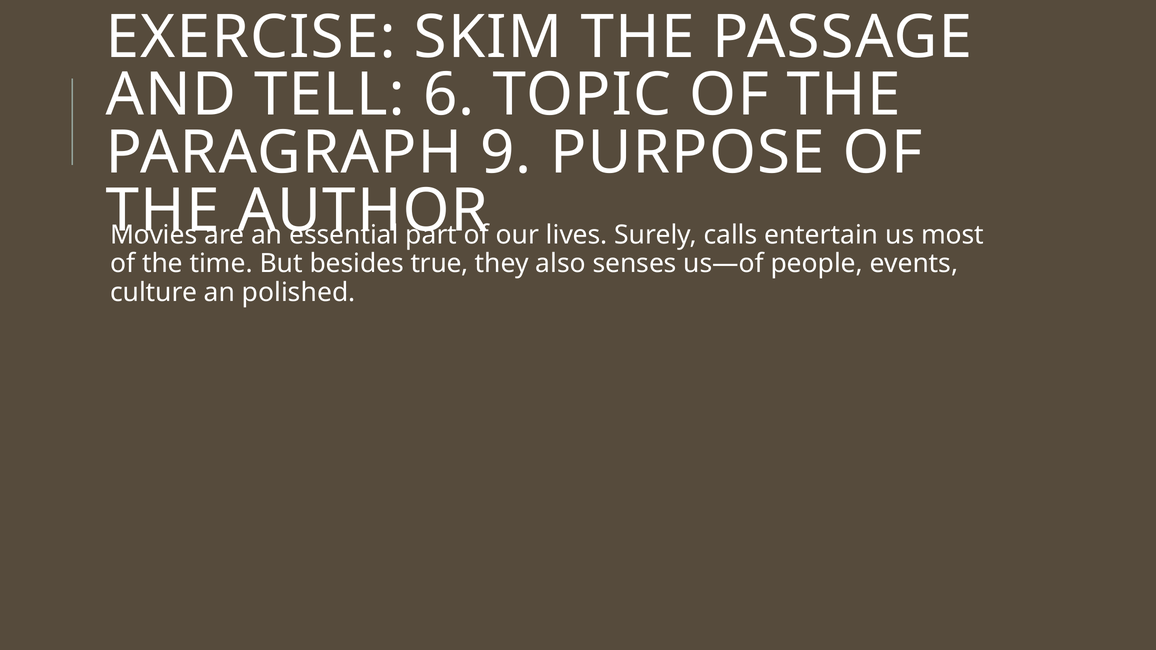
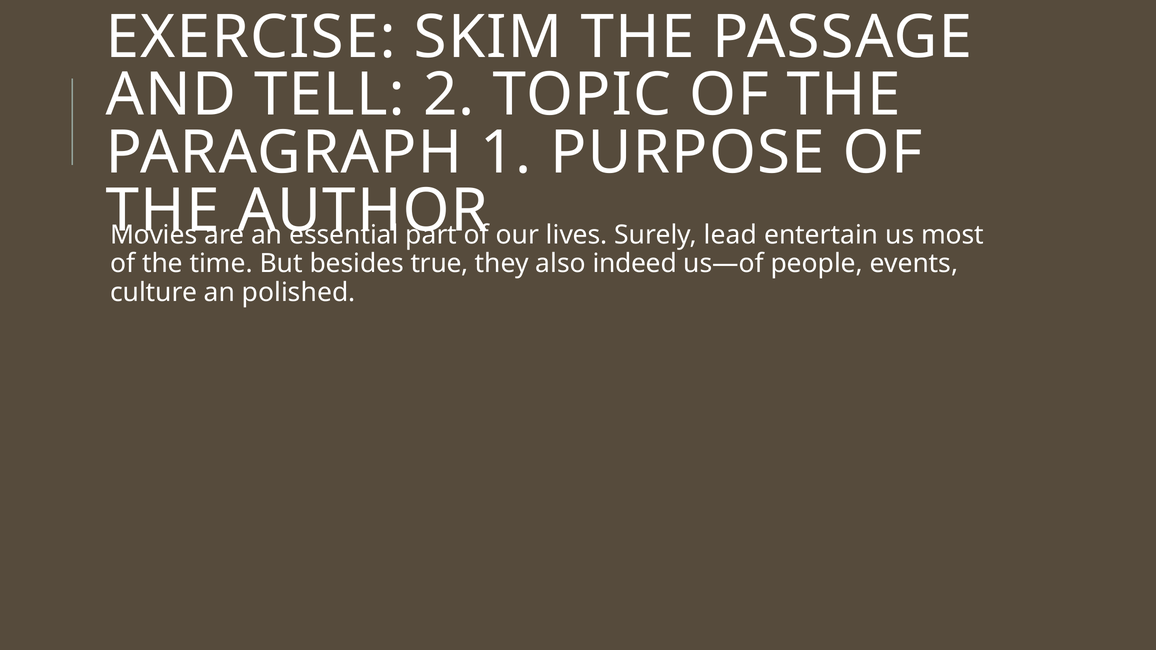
6: 6 -> 2
9: 9 -> 1
calls: calls -> lead
senses: senses -> indeed
